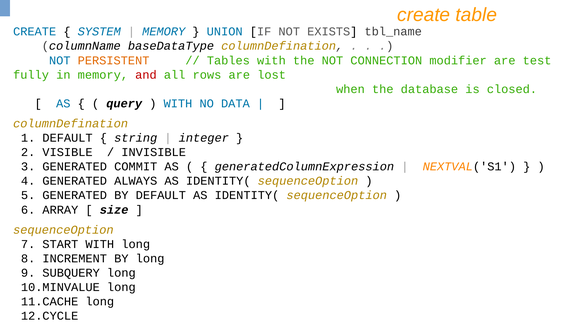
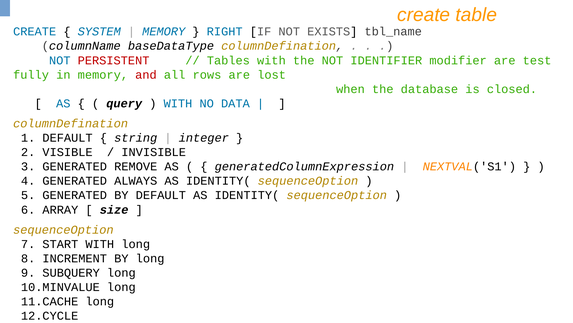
UNION: UNION -> RIGHT
PERSISTENT colour: orange -> red
CONNECTION: CONNECTION -> IDENTIFIER
COMMIT: COMMIT -> REMOVE
